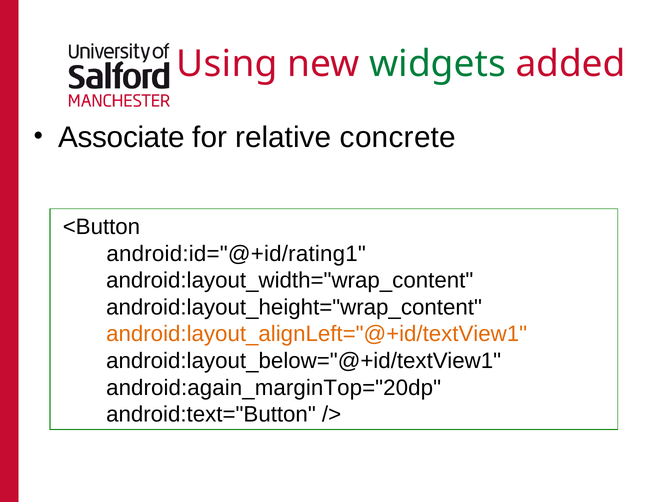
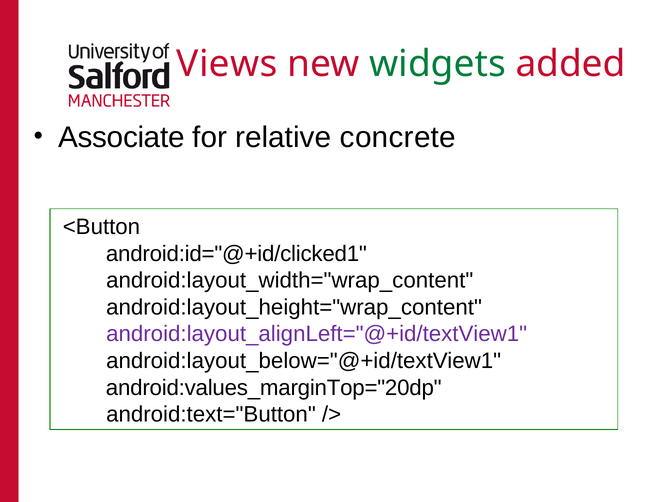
Using: Using -> Views
android:id="@+id/rating1: android:id="@+id/rating1 -> android:id="@+id/clicked1
android:layout_alignLeft="@+id/textView1 colour: orange -> purple
android:again_marginTop="20dp: android:again_marginTop="20dp -> android:values_marginTop="20dp
